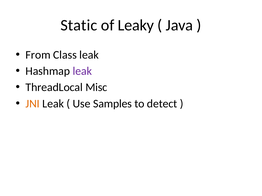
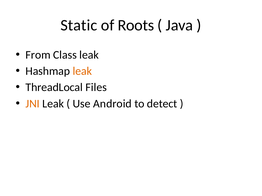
Leaky: Leaky -> Roots
leak at (82, 71) colour: purple -> orange
Misc: Misc -> Files
Samples: Samples -> Android
